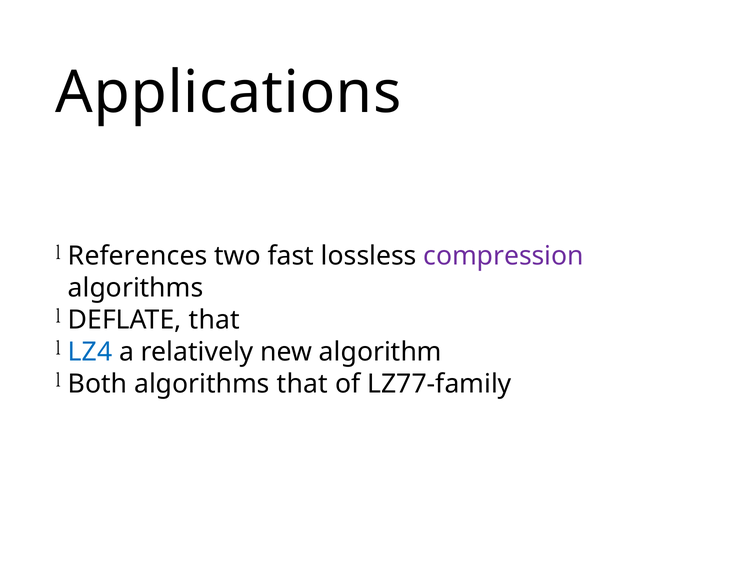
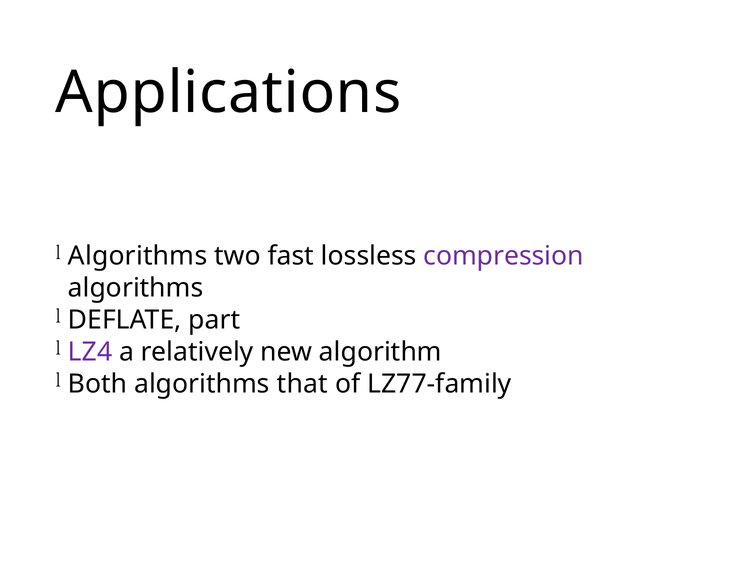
References at (138, 256): References -> Algorithms
DEFLATE that: that -> part
LZ4 colour: blue -> purple
